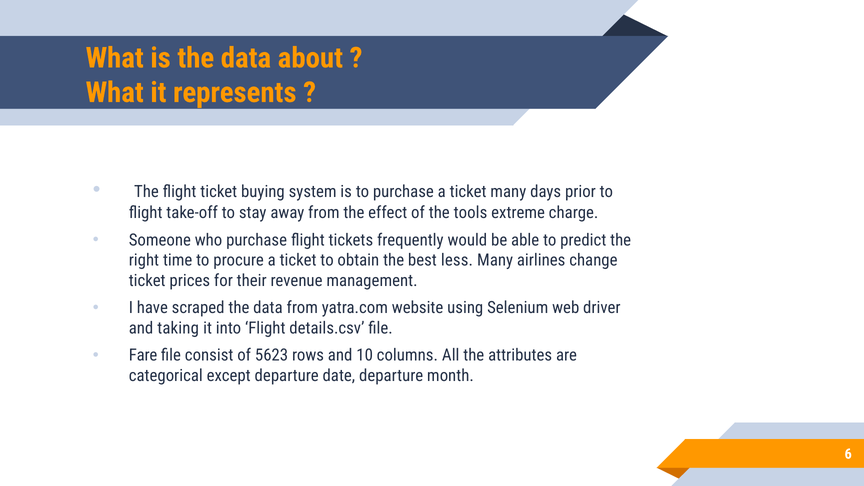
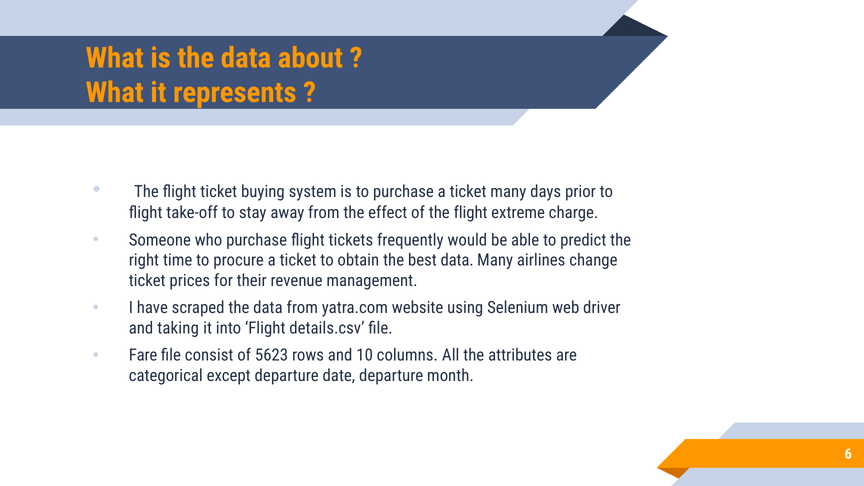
of the tools: tools -> flight
best less: less -> data
